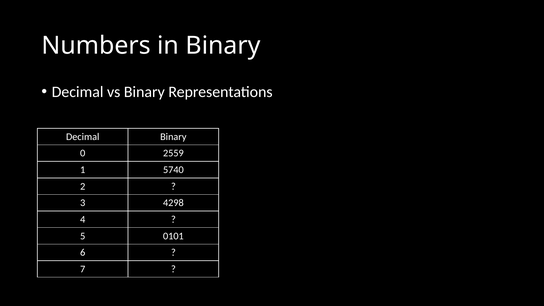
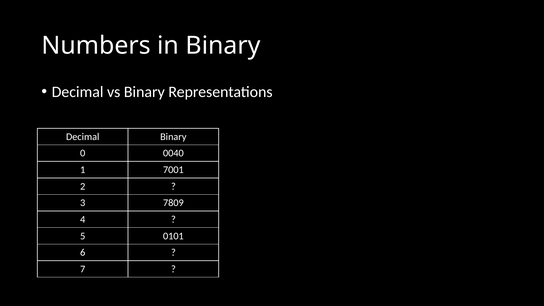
2559: 2559 -> 0040
5740: 5740 -> 7001
4298: 4298 -> 7809
